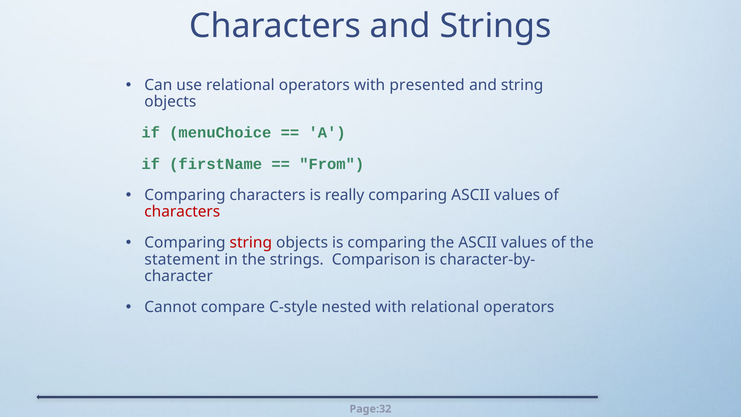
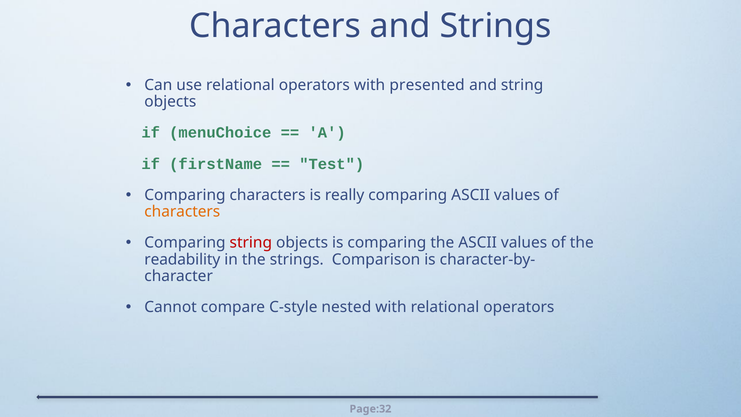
From: From -> Test
characters at (182, 212) colour: red -> orange
statement: statement -> readability
